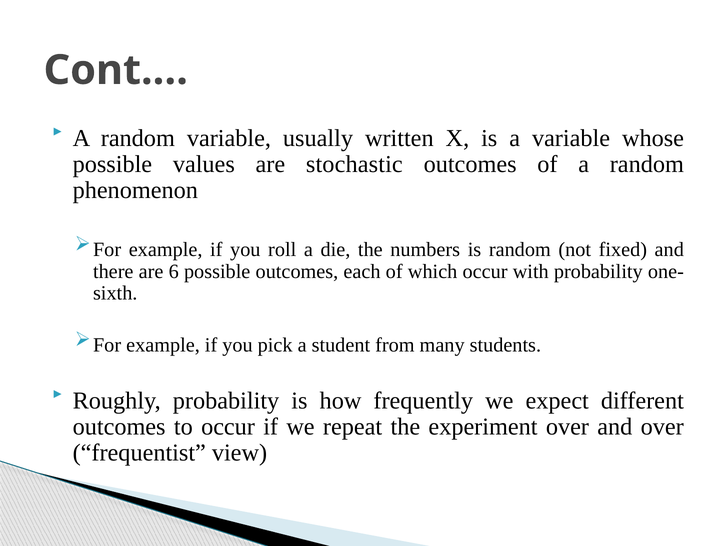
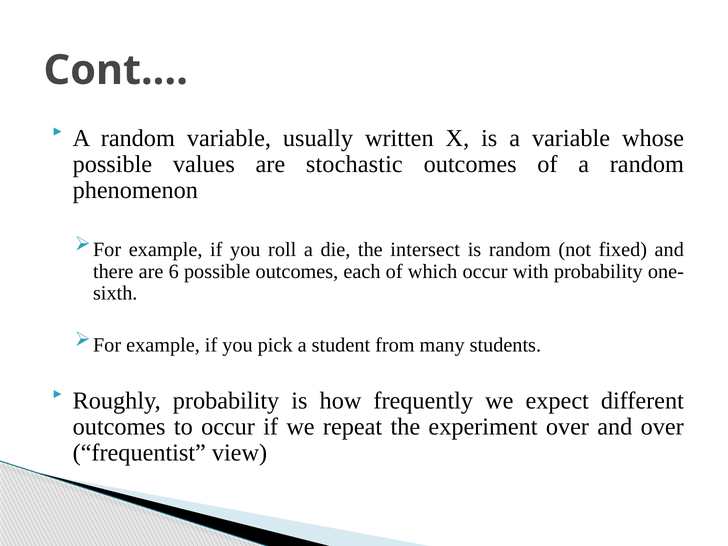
numbers: numbers -> intersect
